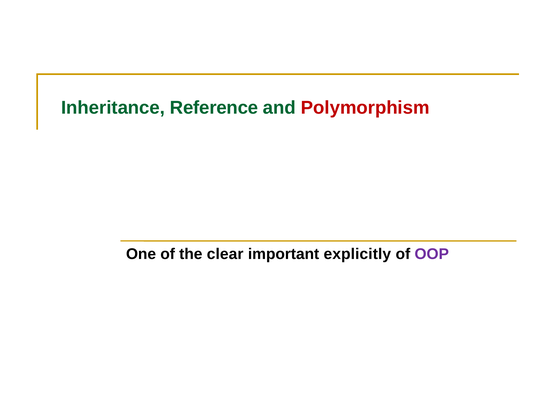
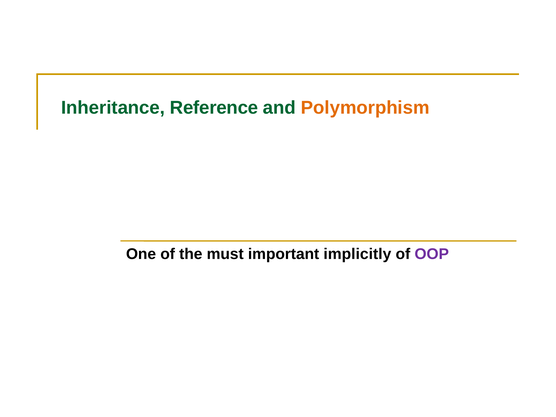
Polymorphism colour: red -> orange
clear: clear -> must
explicitly: explicitly -> implicitly
